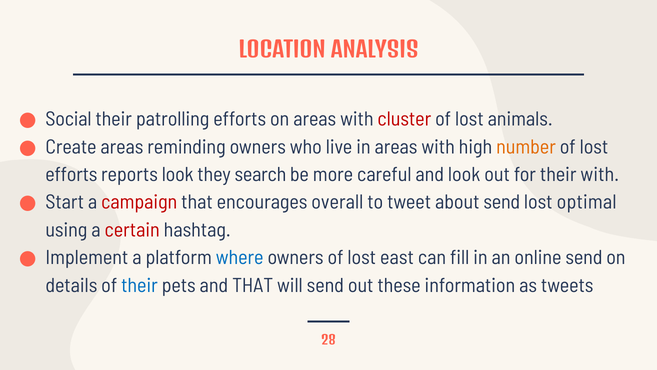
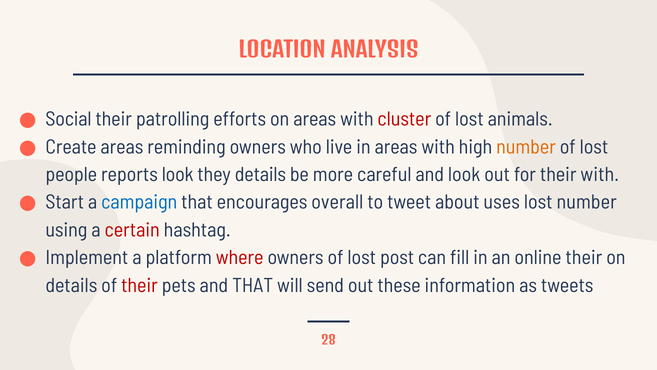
efforts at (71, 174): efforts -> people
they search: search -> details
campaign colour: red -> blue
about send: send -> uses
lost optimal: optimal -> number
where colour: blue -> red
east: east -> post
online send: send -> their
their at (139, 285) colour: blue -> red
